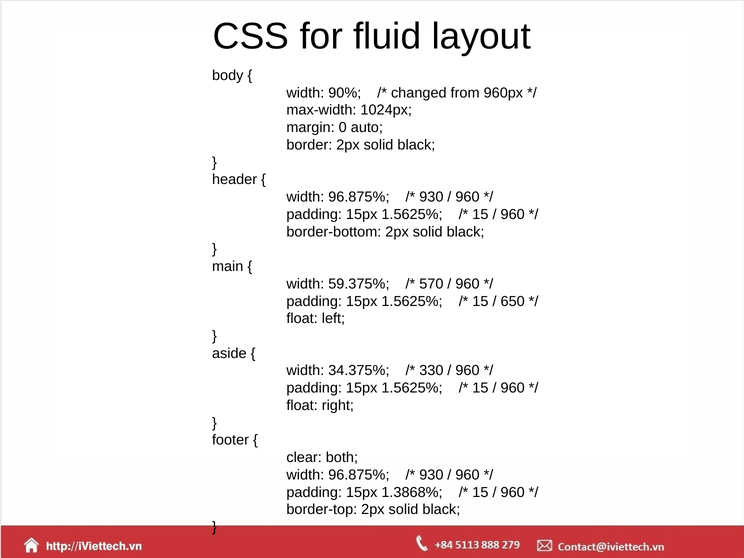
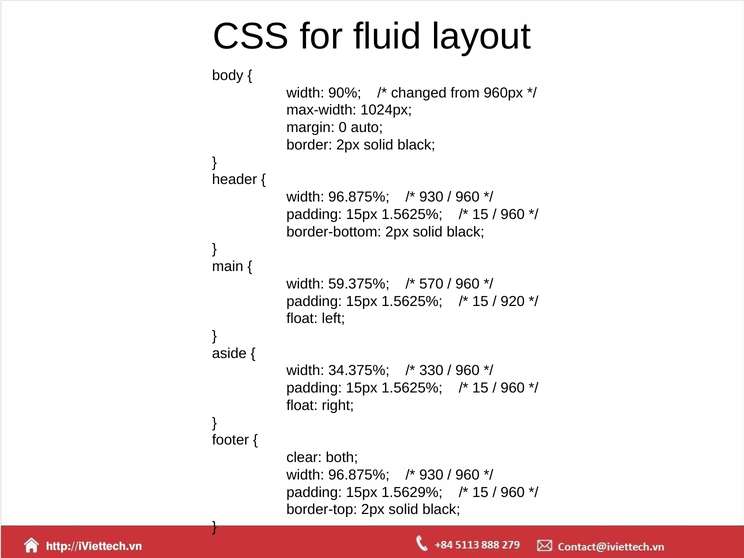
650: 650 -> 920
1.3868%: 1.3868% -> 1.5629%
